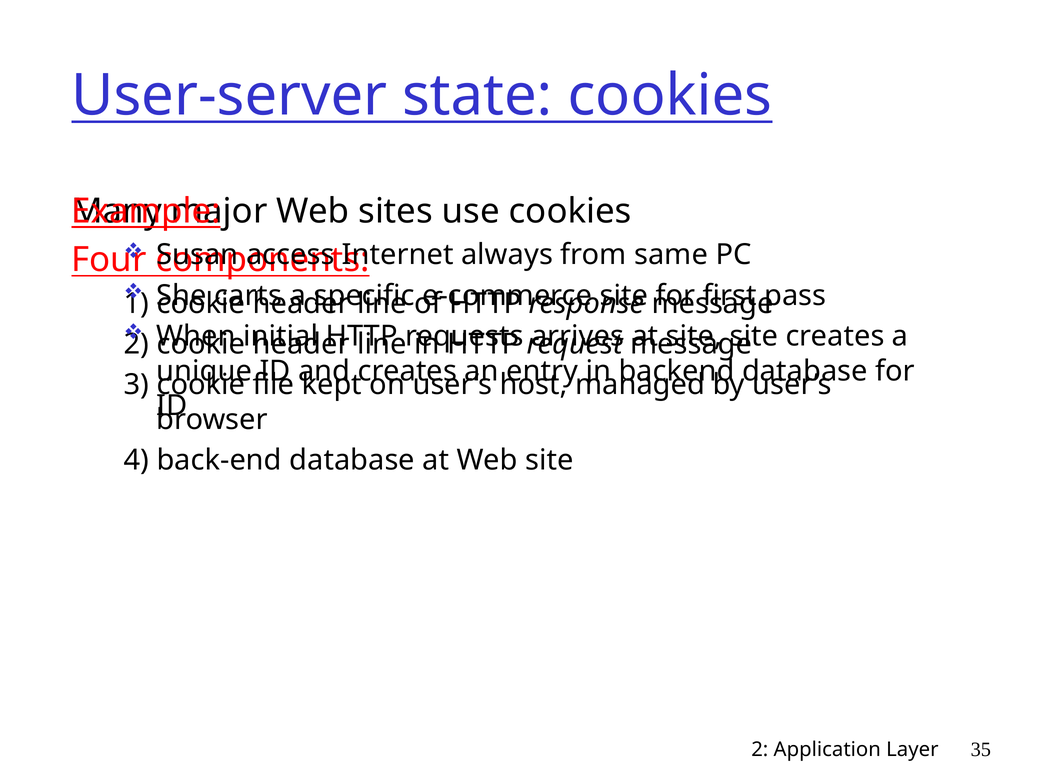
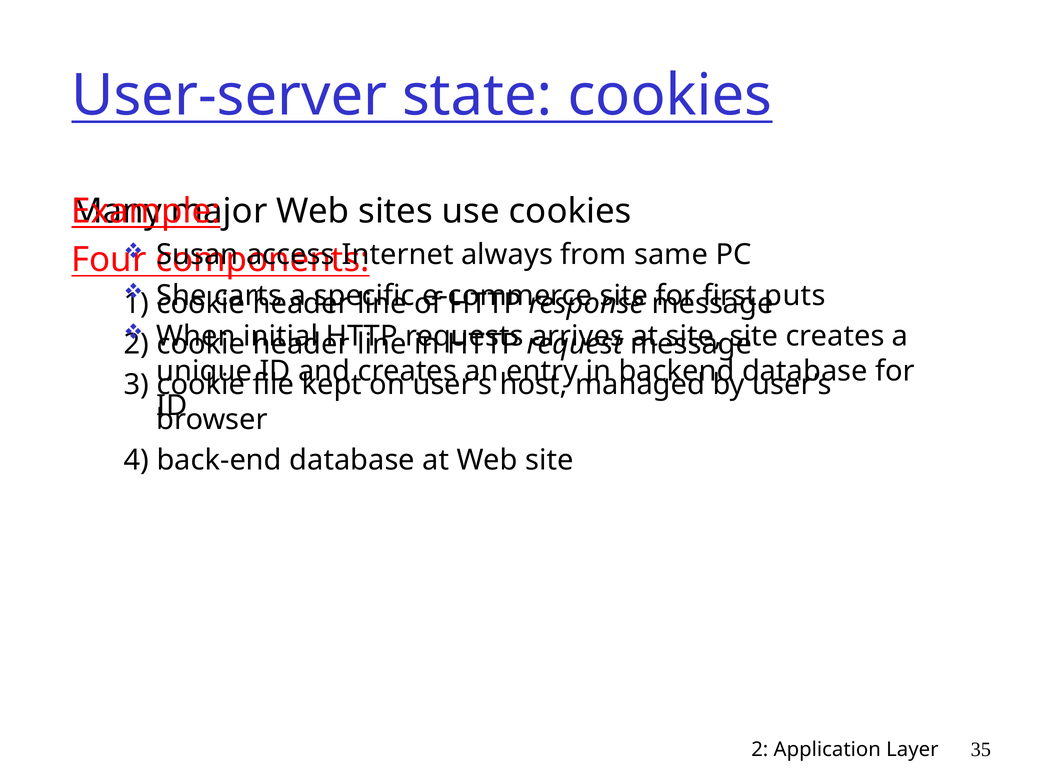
pass: pass -> puts
